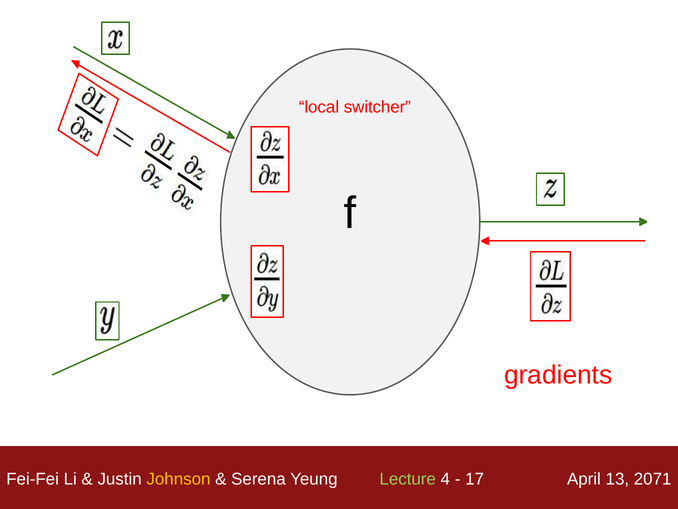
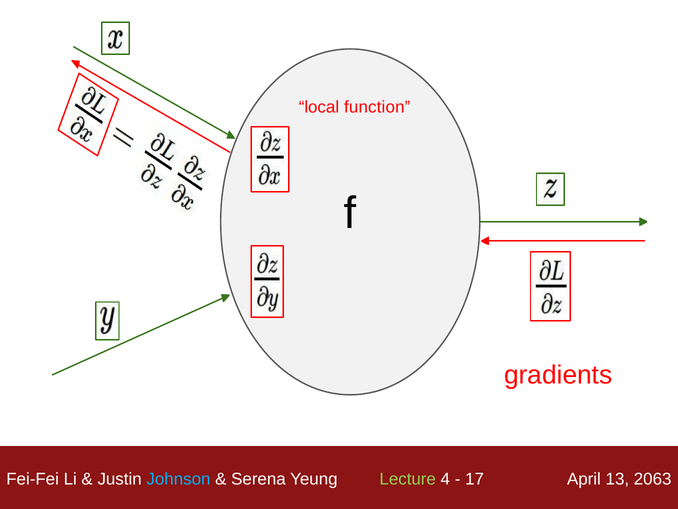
switcher: switcher -> function
Johnson colour: yellow -> light blue
2071: 2071 -> 2063
